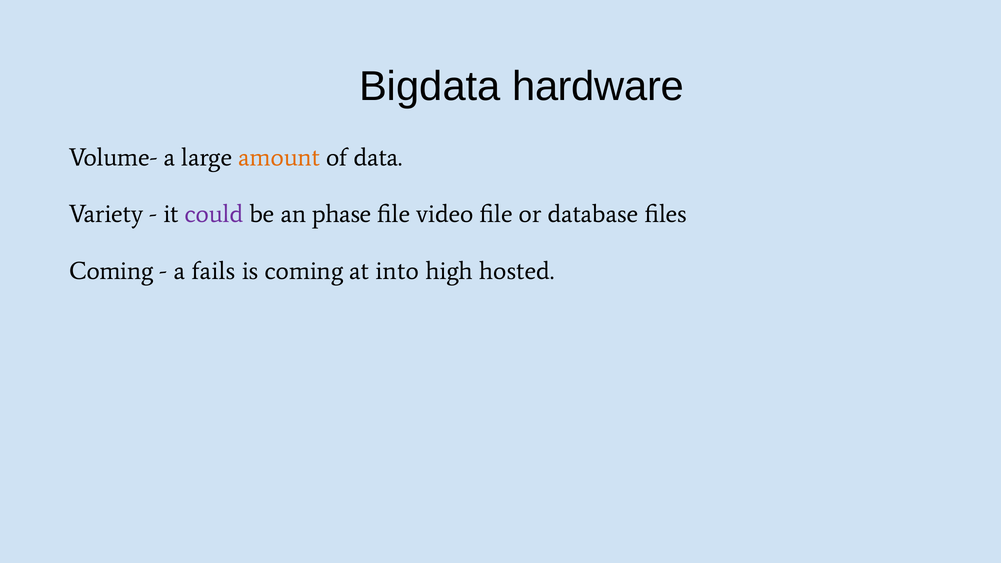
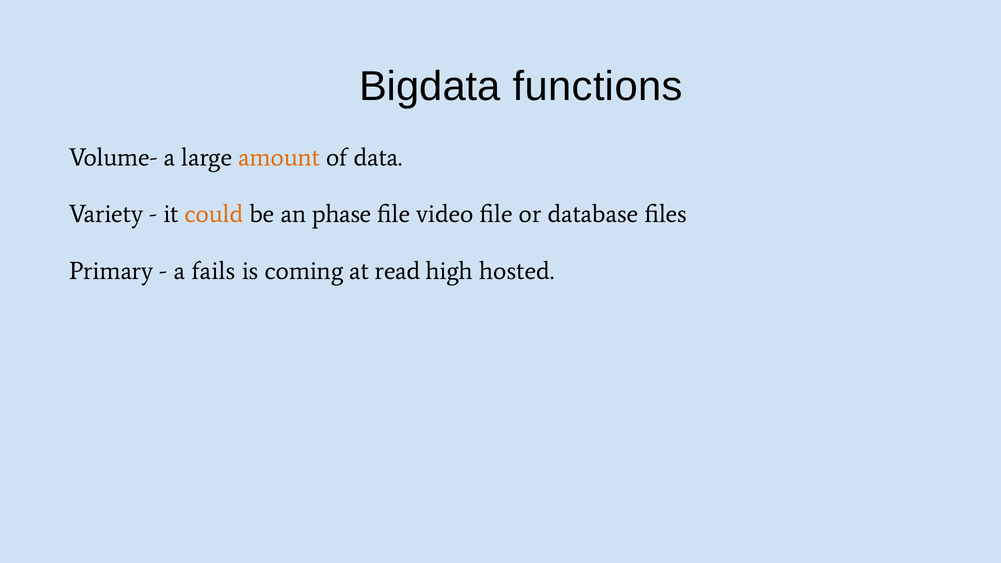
hardware: hardware -> functions
could colour: purple -> orange
Coming at (111, 271): Coming -> Primary
into: into -> read
